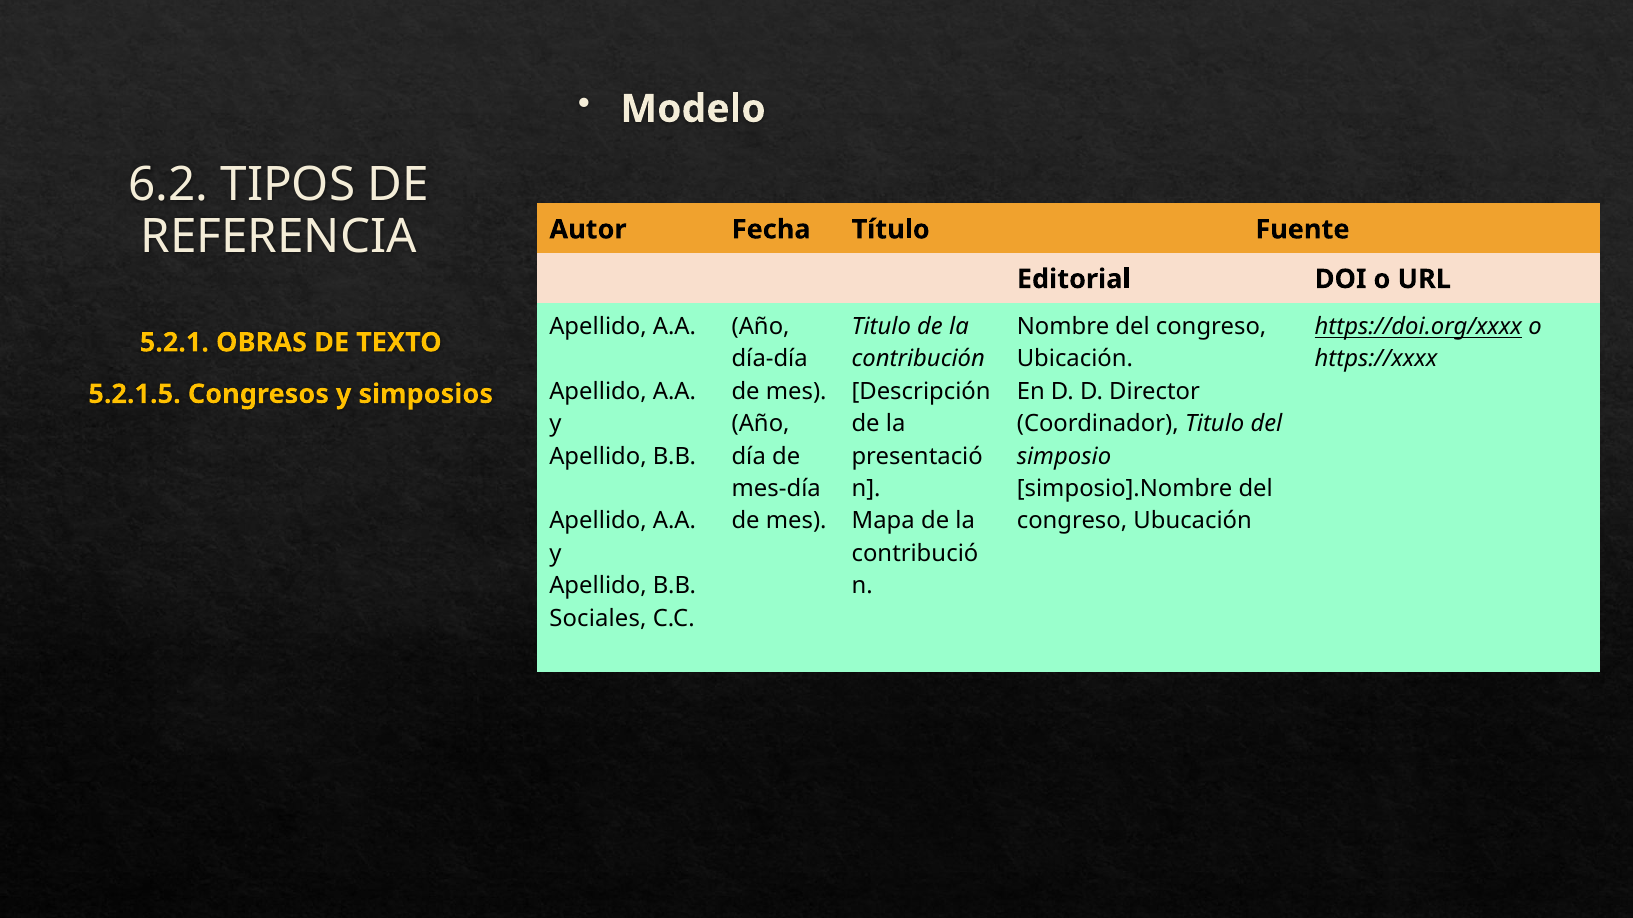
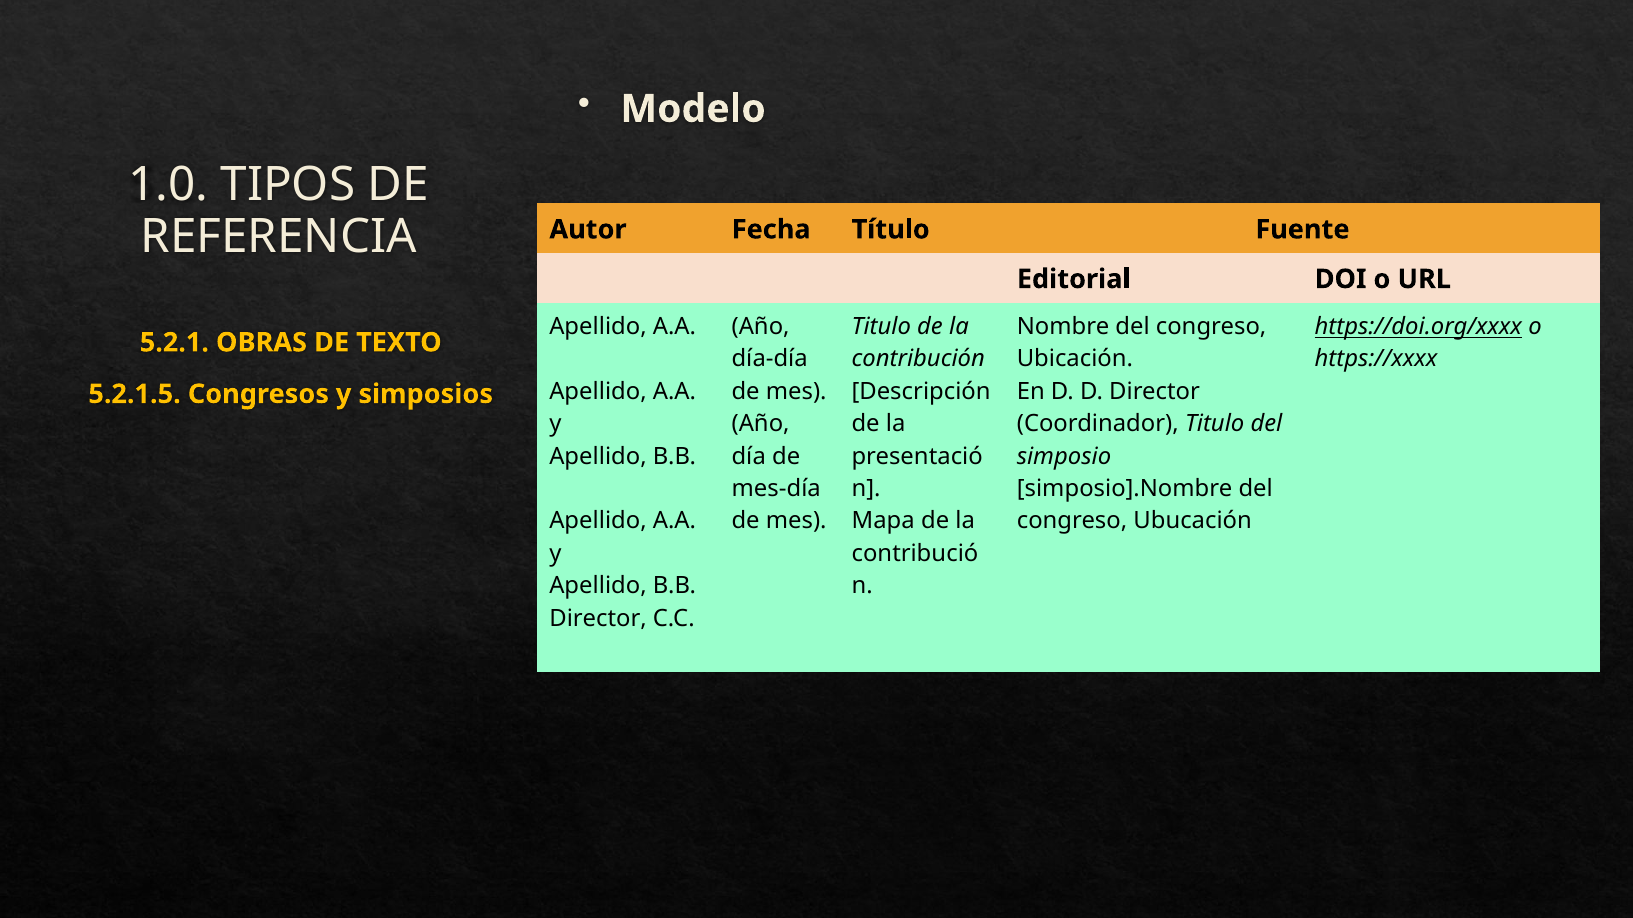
6.2: 6.2 -> 1.0
Sociales at (598, 619): Sociales -> Director
